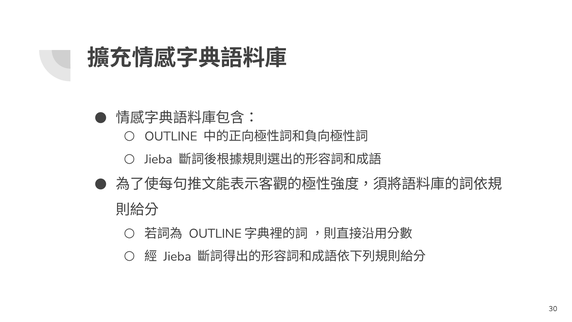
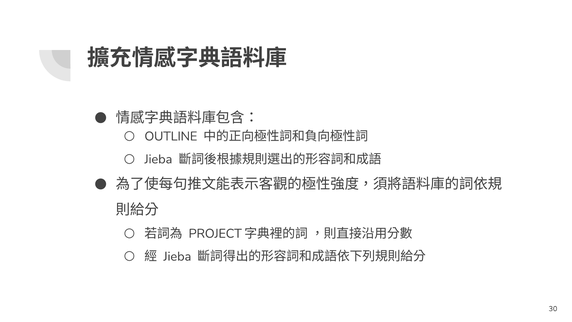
OUTLINE at (215, 233): OUTLINE -> PROJECT
